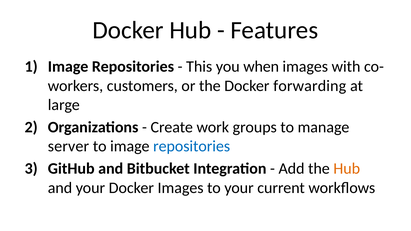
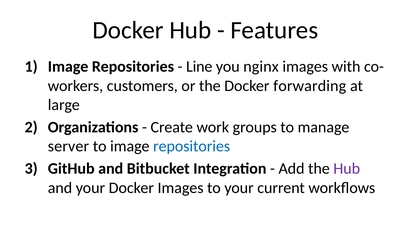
This: This -> Line
when: when -> nginx
Hub at (347, 169) colour: orange -> purple
